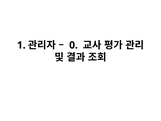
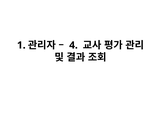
0: 0 -> 4
